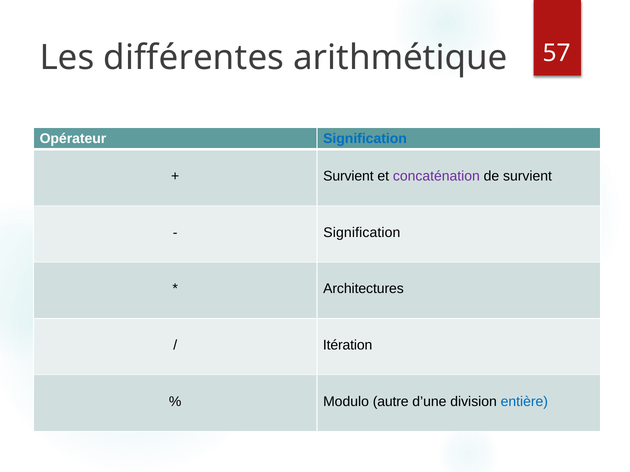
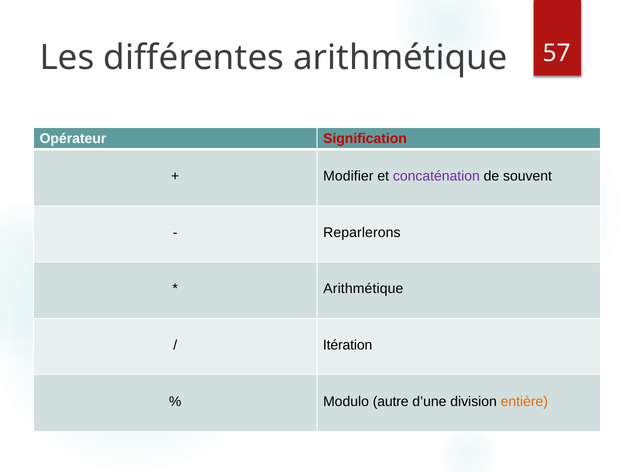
Signification at (365, 139) colour: blue -> red
Survient at (348, 176): Survient -> Modifier
de survient: survient -> souvent
Signification at (362, 233): Signification -> Reparlerons
Architectures at (363, 289): Architectures -> Arithmétique
entière colour: blue -> orange
